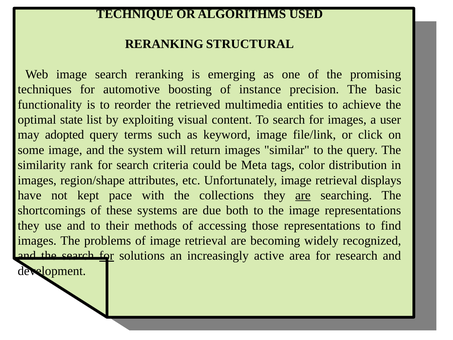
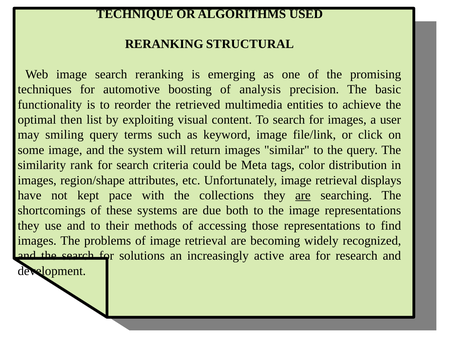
instance: instance -> analysis
state: state -> then
adopted: adopted -> smiling
for at (107, 256) underline: present -> none
